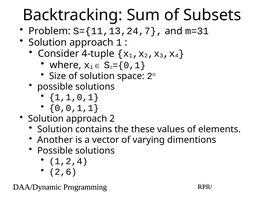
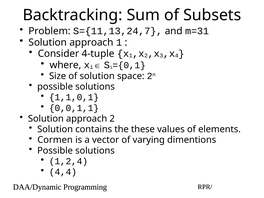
Another: Another -> Cormen
2,6: 2,6 -> 4,4
